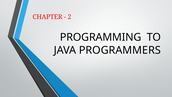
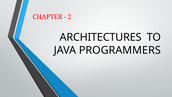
PROGRAMMING: PROGRAMMING -> ARCHITECTURES
